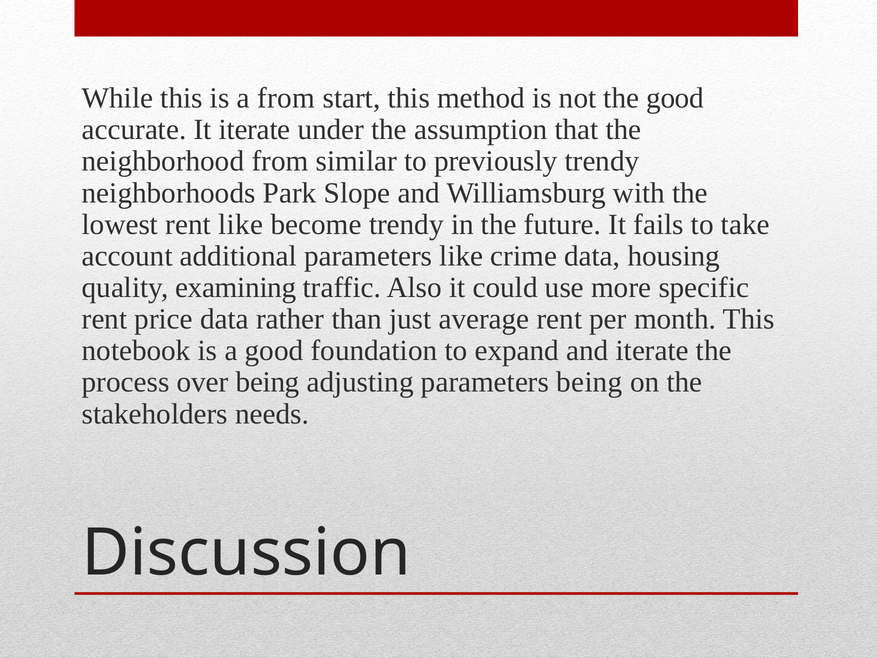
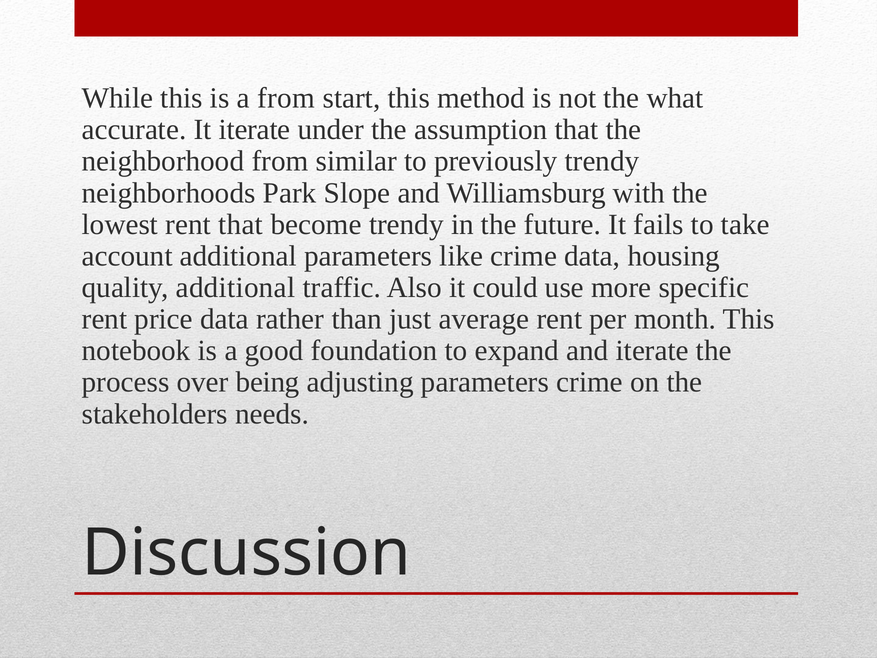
the good: good -> what
rent like: like -> that
quality examining: examining -> additional
parameters being: being -> crime
